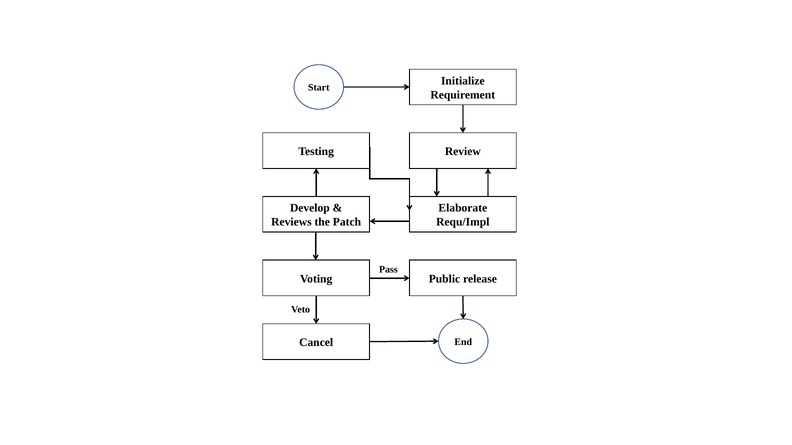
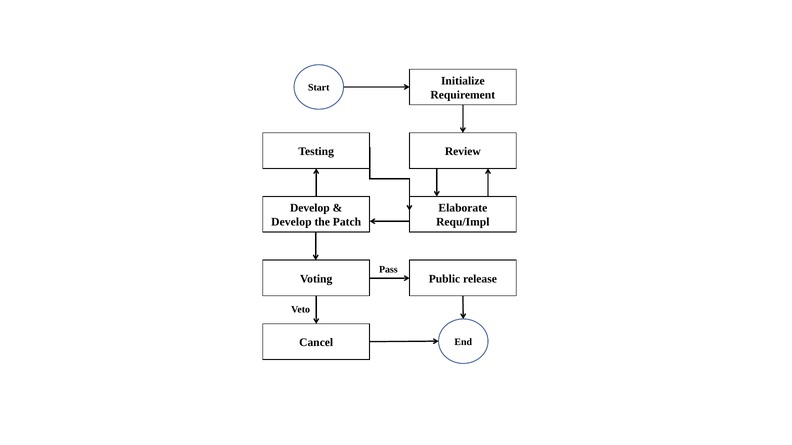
Reviews at (291, 222): Reviews -> Develop
